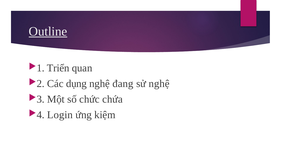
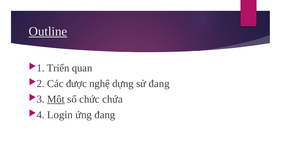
dụng: dụng -> được
đang: đang -> dựng
sử nghệ: nghệ -> đang
Một underline: none -> present
ứng kiệm: kiệm -> đang
